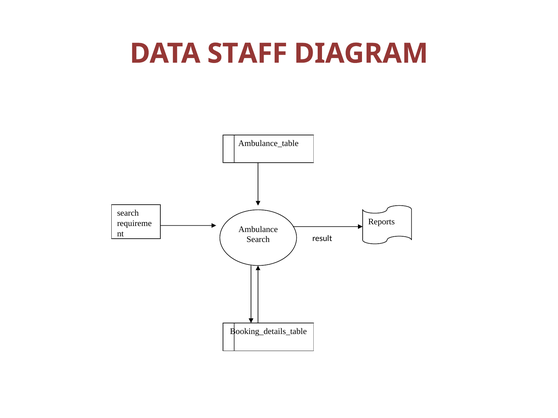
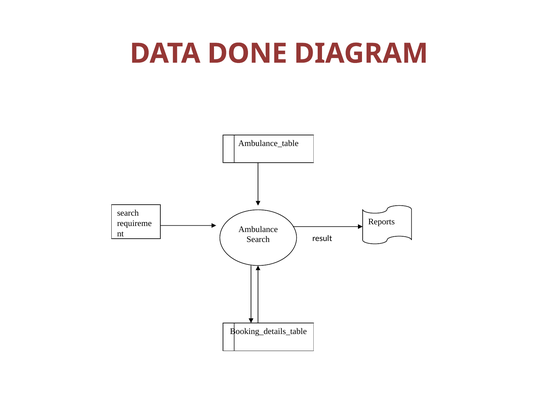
STAFF: STAFF -> DONE
